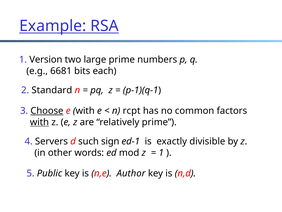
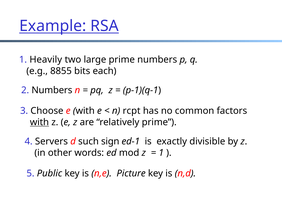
Version: Version -> Heavily
6681: 6681 -> 8855
2 Standard: Standard -> Numbers
Choose underline: present -> none
Author: Author -> Picture
